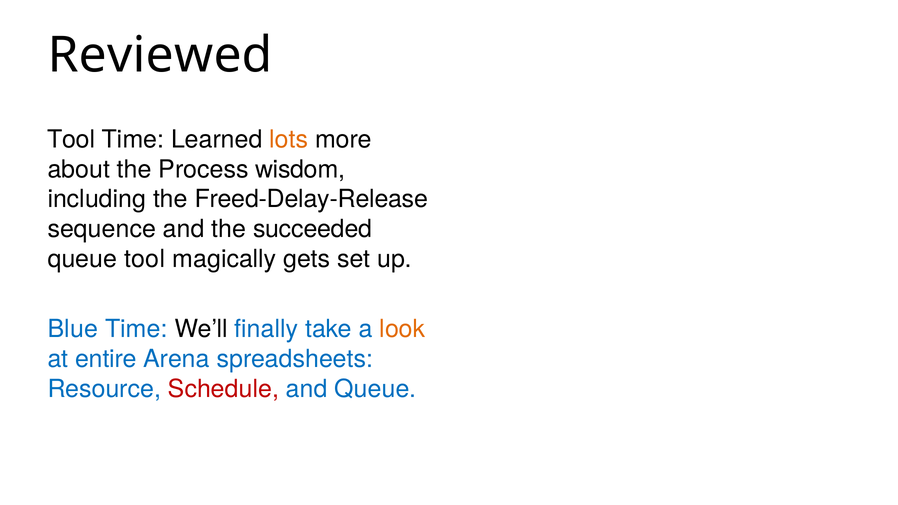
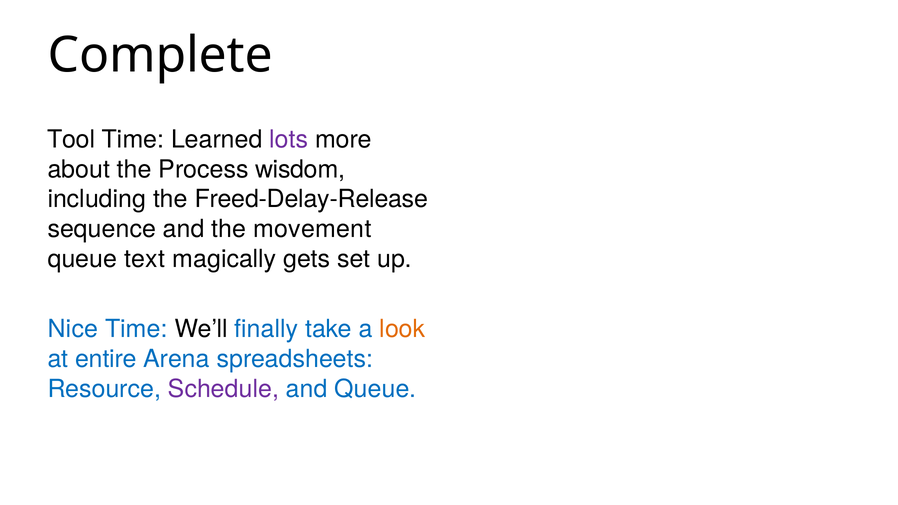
Reviewed: Reviewed -> Complete
lots colour: orange -> purple
succeeded: succeeded -> movement
queue tool: tool -> text
Blue: Blue -> Nice
Schedule colour: red -> purple
